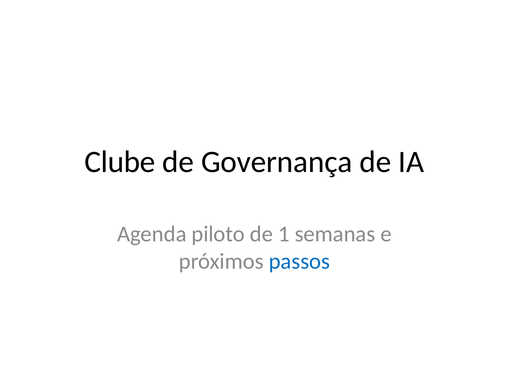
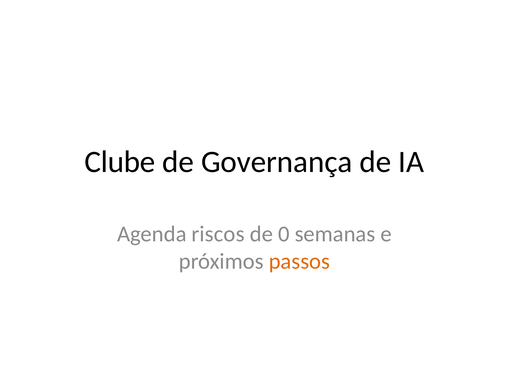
piloto: piloto -> riscos
1: 1 -> 0
passos colour: blue -> orange
